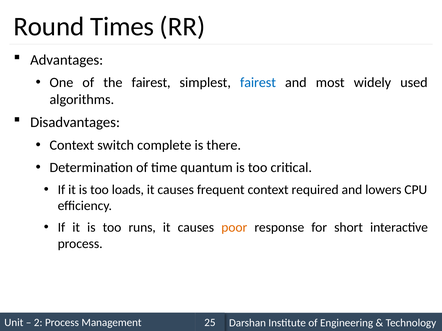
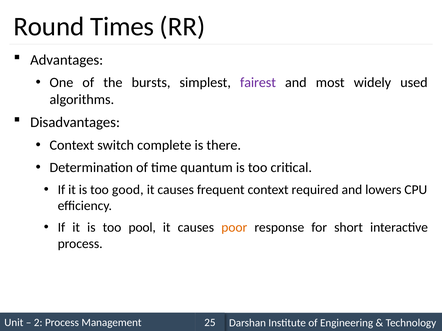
the fairest: fairest -> bursts
fairest at (258, 83) colour: blue -> purple
loads: loads -> good
runs: runs -> pool
